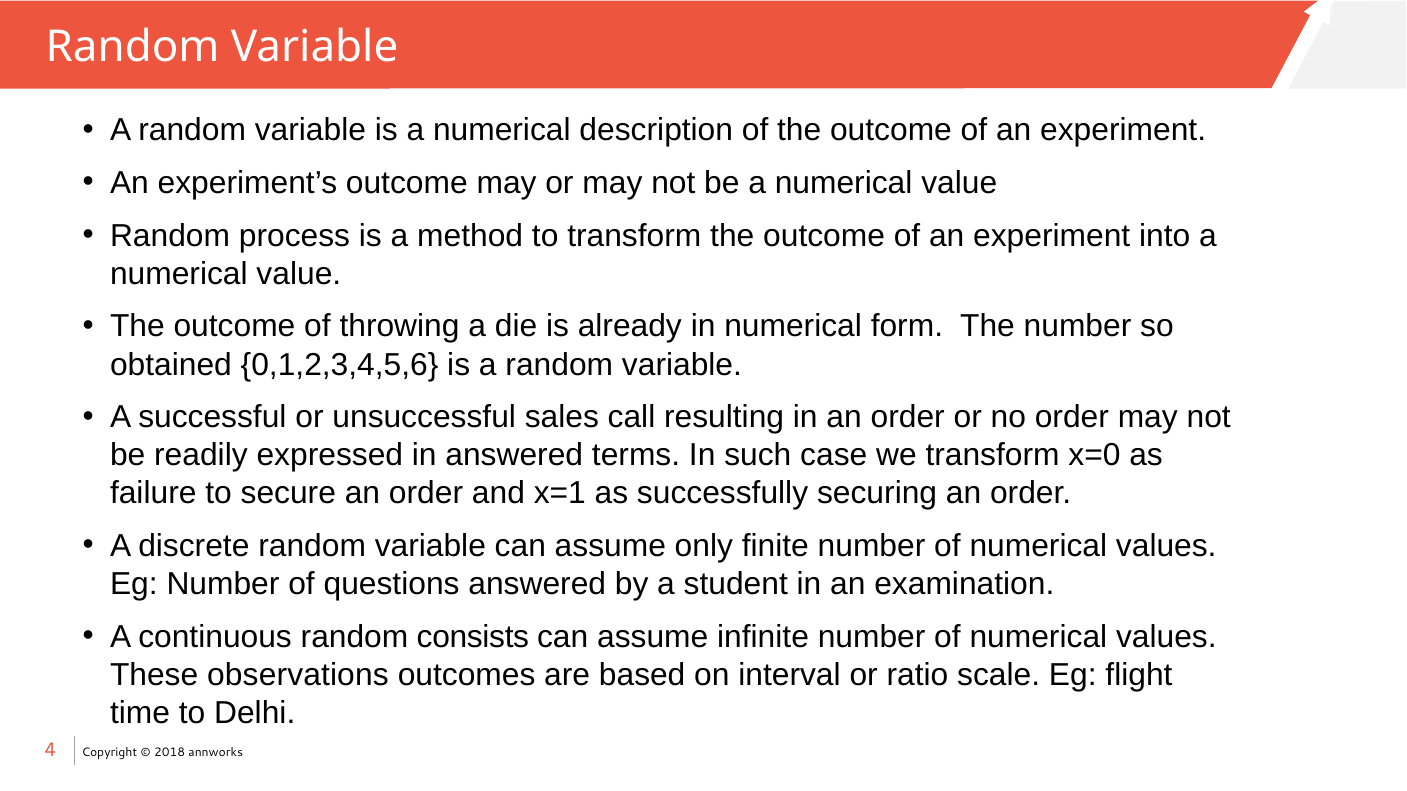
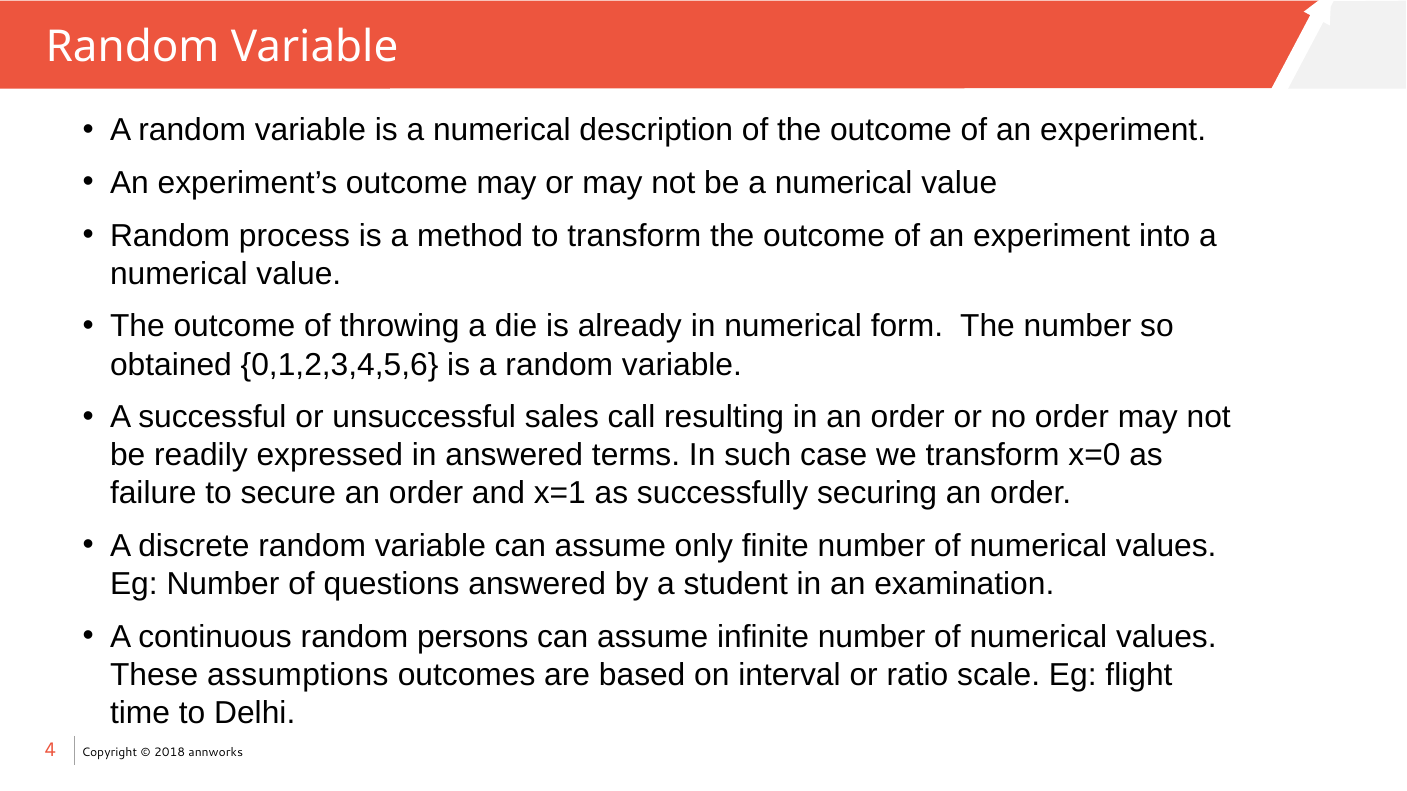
consists: consists -> persons
observations: observations -> assumptions
